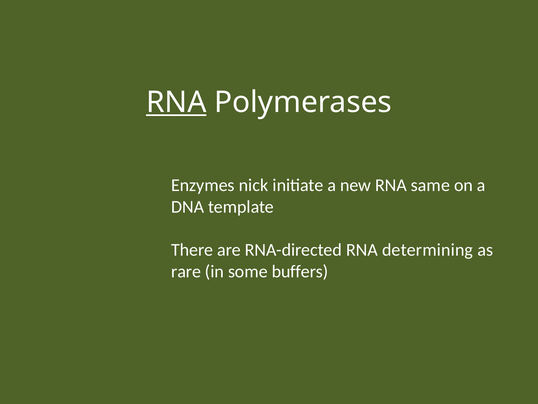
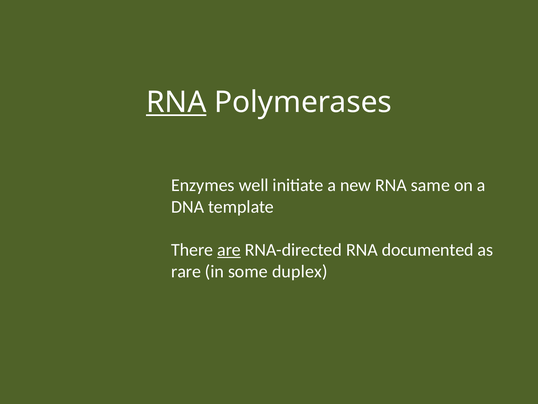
nick: nick -> well
are underline: none -> present
determining: determining -> documented
buffers: buffers -> duplex
